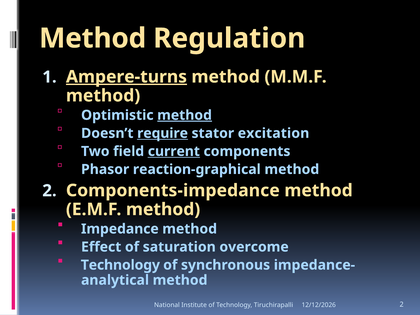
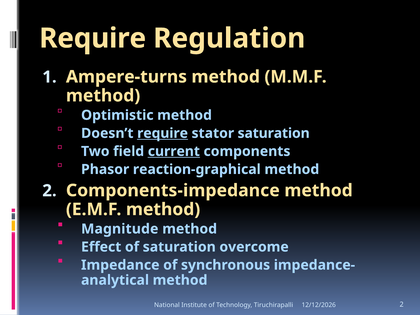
Method at (93, 38): Method -> Require
Ampere-turns underline: present -> none
method at (185, 115) underline: present -> none
stator excitation: excitation -> saturation
Impedance: Impedance -> Magnitude
Technology at (120, 265): Technology -> Impedance
